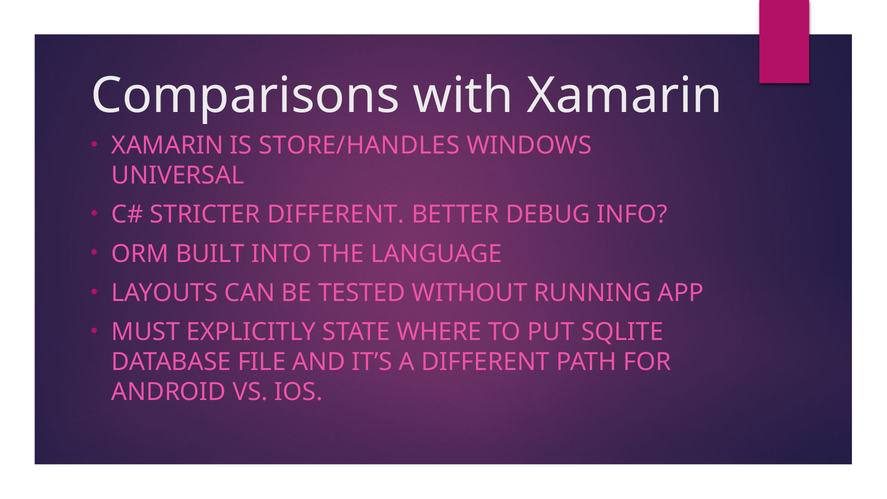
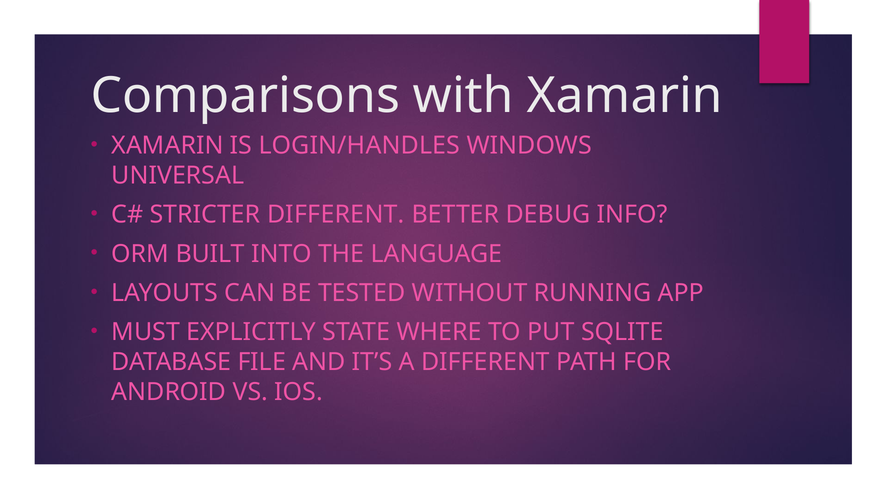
STORE/HANDLES: STORE/HANDLES -> LOGIN/HANDLES
